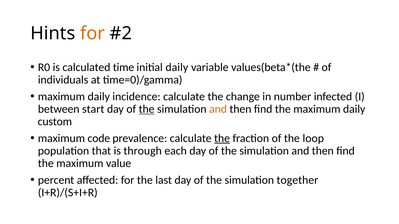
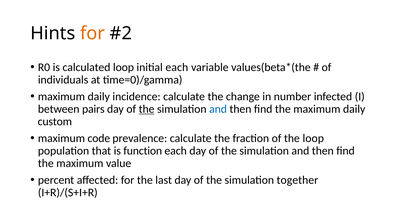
calculated time: time -> loop
initial daily: daily -> each
start: start -> pairs
and at (218, 109) colour: orange -> blue
the at (222, 138) underline: present -> none
through: through -> function
